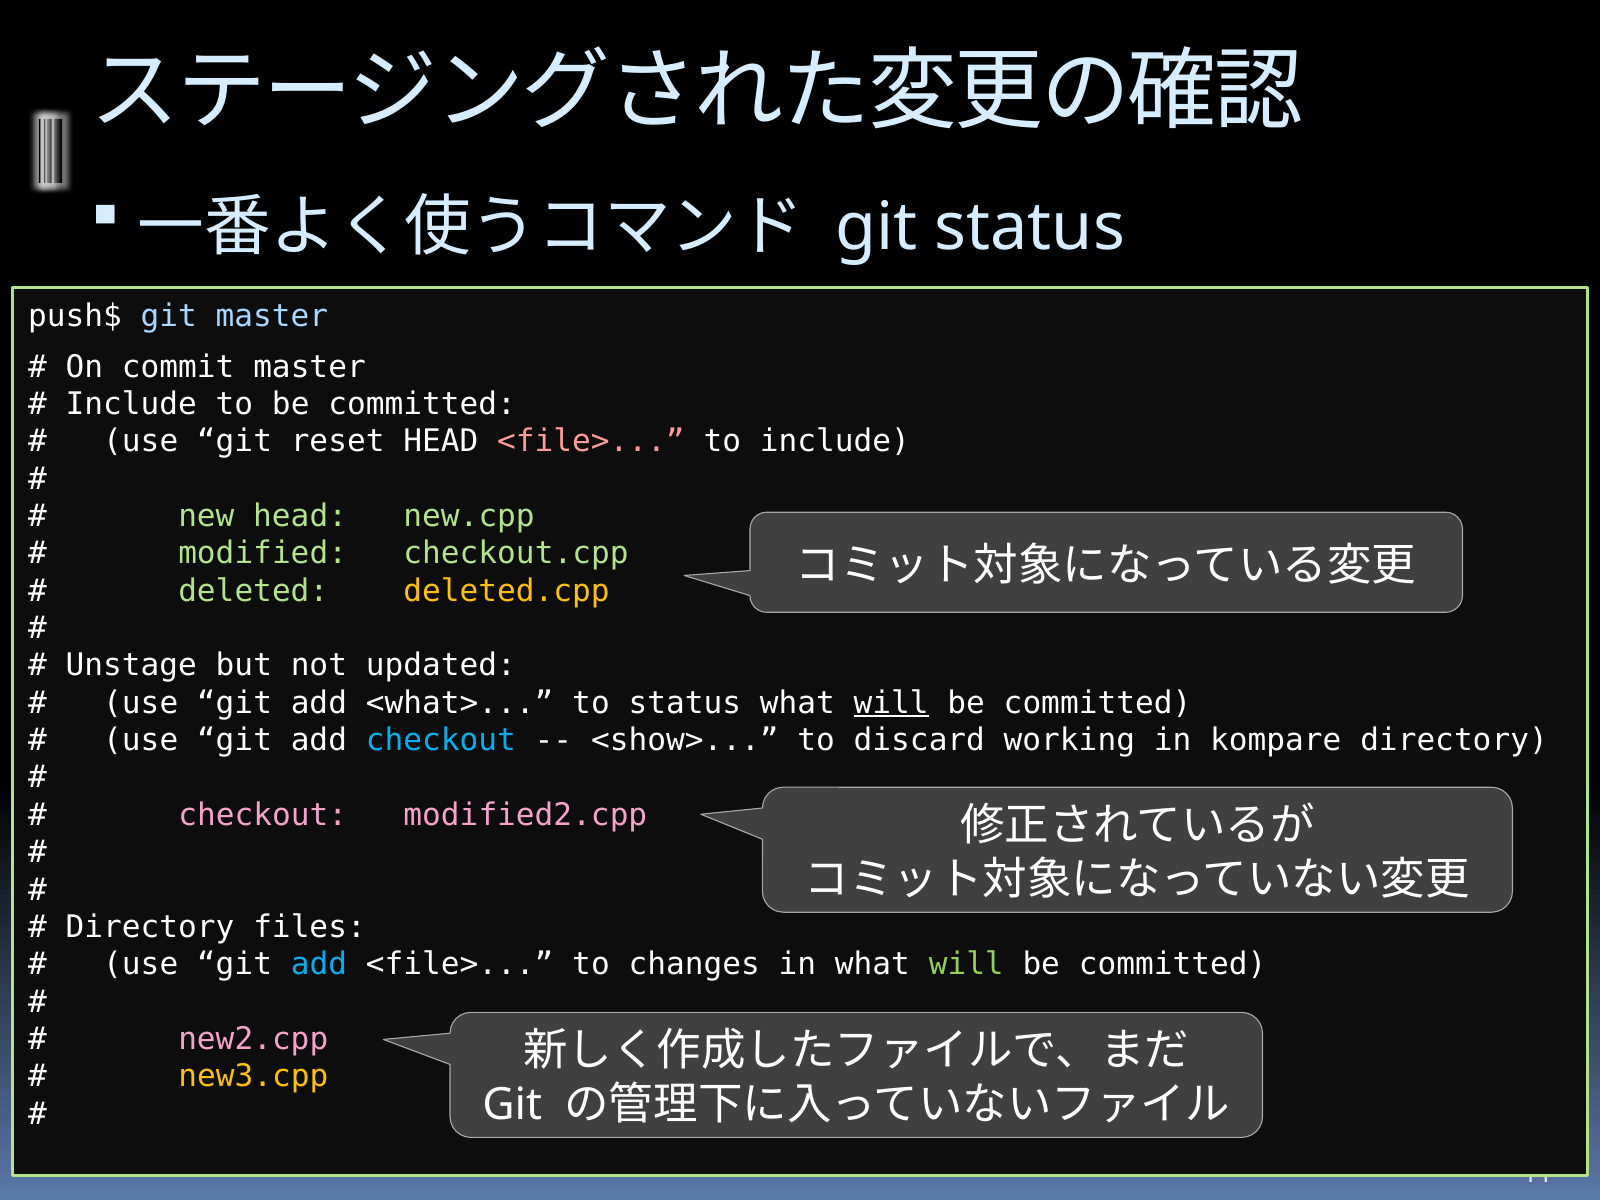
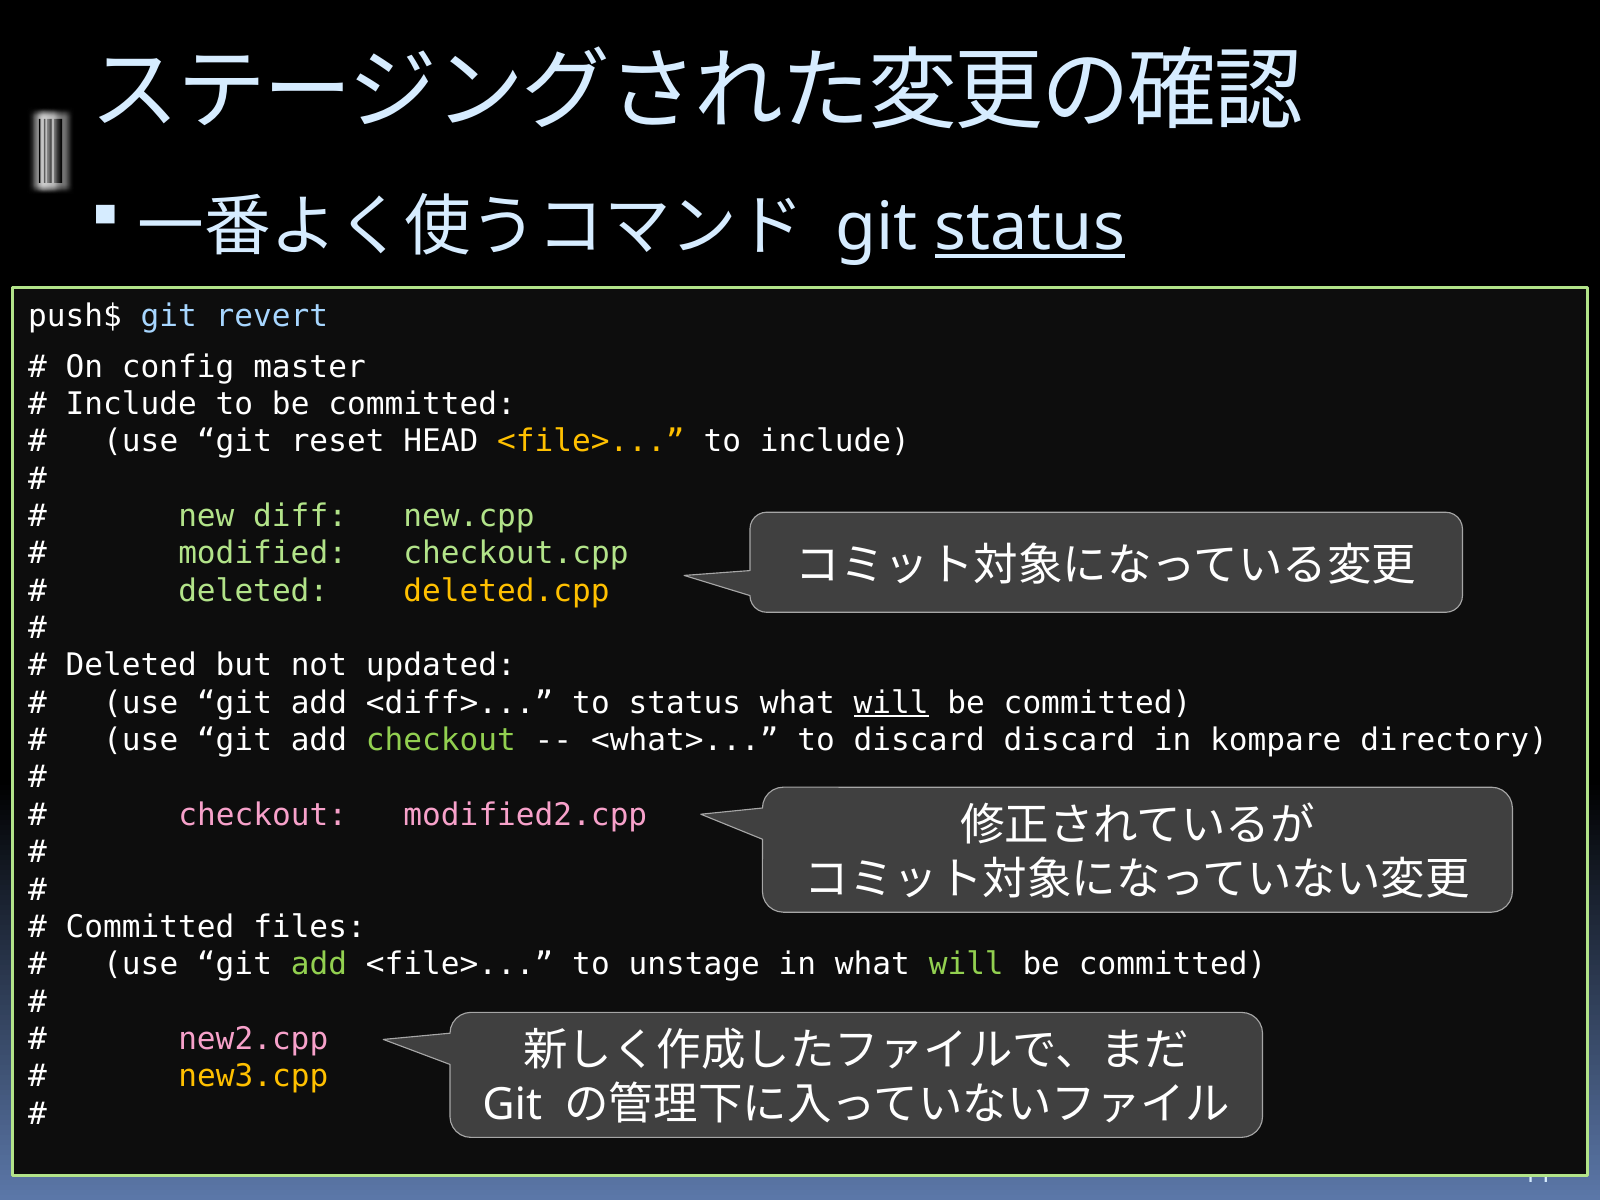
status at (1030, 228) underline: none -> present
git master: master -> revert
commit: commit -> config
<file> at (591, 442) colour: pink -> yellow
new head: head -> diff
Unstage at (131, 666): Unstage -> Deleted
<what>: <what> -> <diff>
checkout at (441, 740) colour: light blue -> light green
<show>: <show> -> <what>
discard working: working -> discard
Directory at (150, 927): Directory -> Committed
add at (319, 964) colour: light blue -> light green
changes: changes -> unstage
